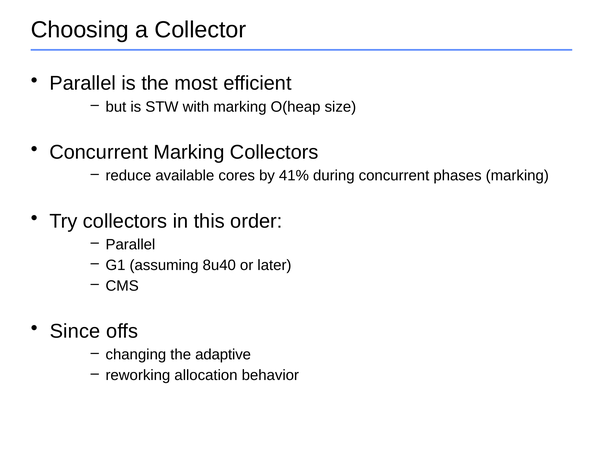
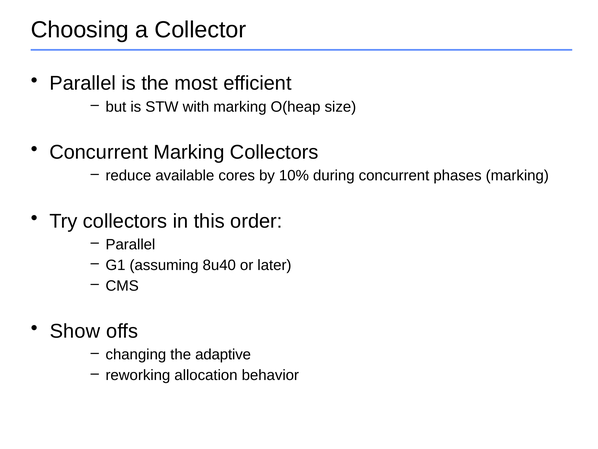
41%: 41% -> 10%
Since: Since -> Show
